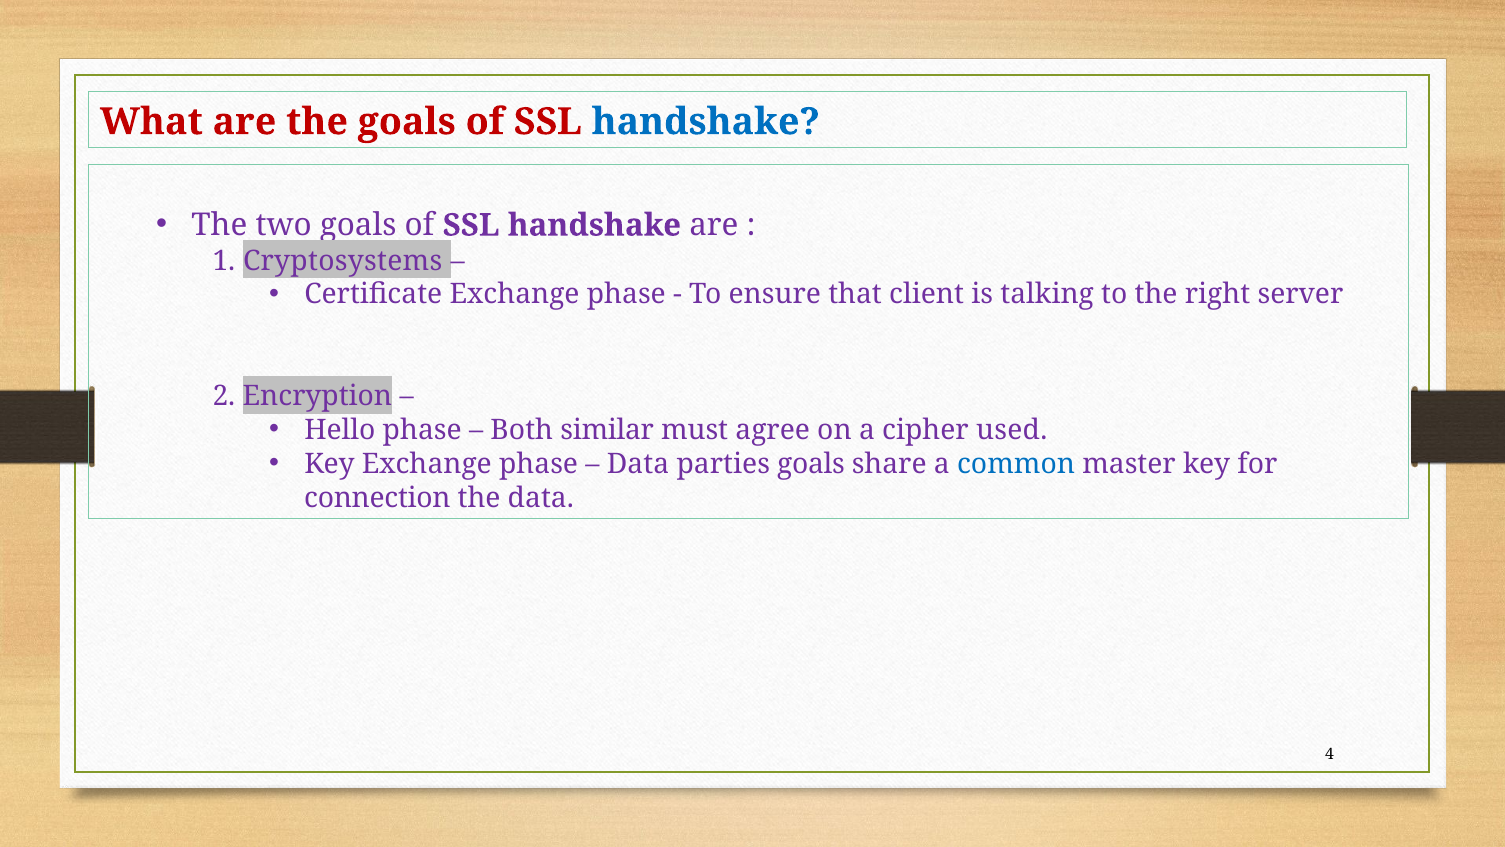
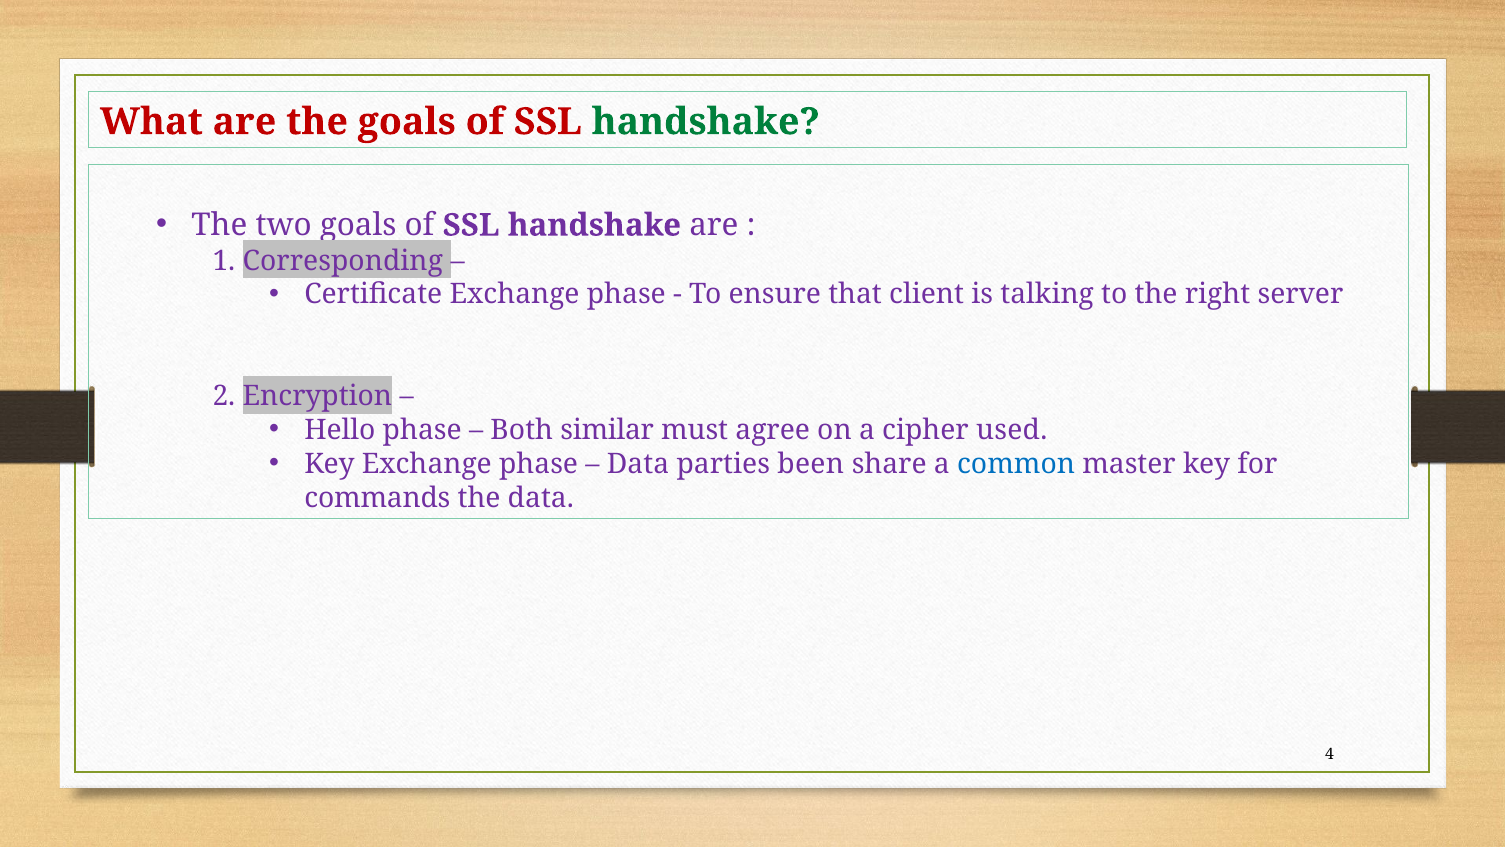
handshake at (706, 122) colour: blue -> green
Cryptosystems: Cryptosystems -> Corresponding
parties goals: goals -> been
connection: connection -> commands
